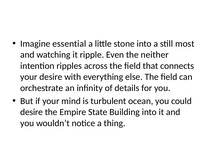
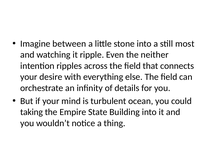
essential: essential -> between
desire at (32, 112): desire -> taking
